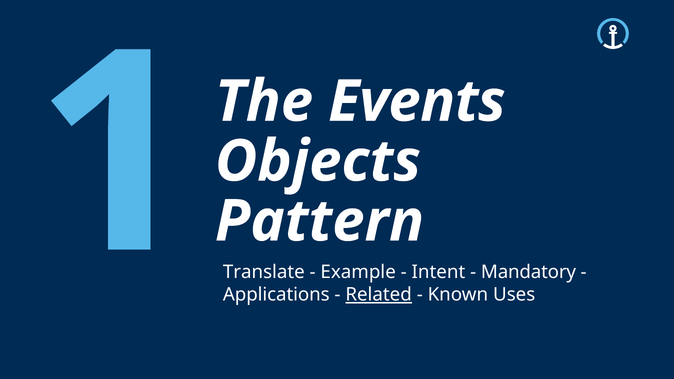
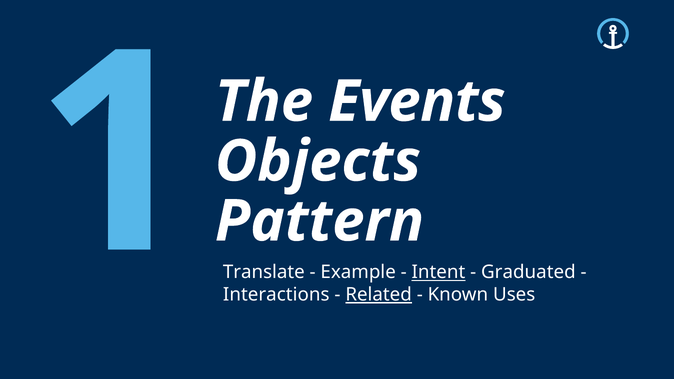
Intent underline: none -> present
Mandatory: Mandatory -> Graduated
Applications: Applications -> Interactions
